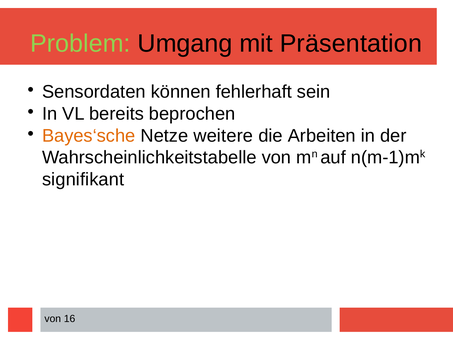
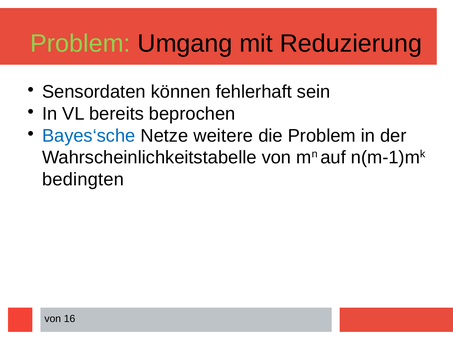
Präsentation: Präsentation -> Reduzierung
Bayes‘sche colour: orange -> blue
die Arbeiten: Arbeiten -> Problem
signifikant: signifikant -> bedingten
